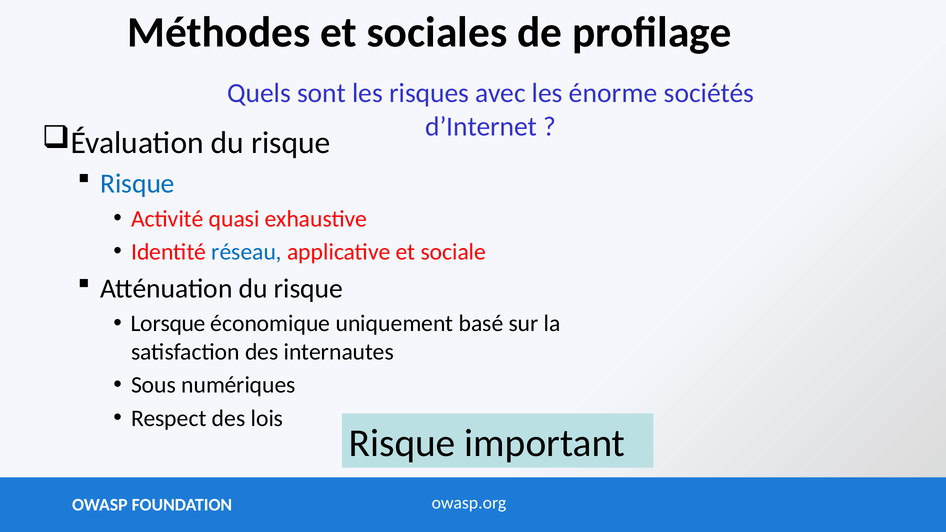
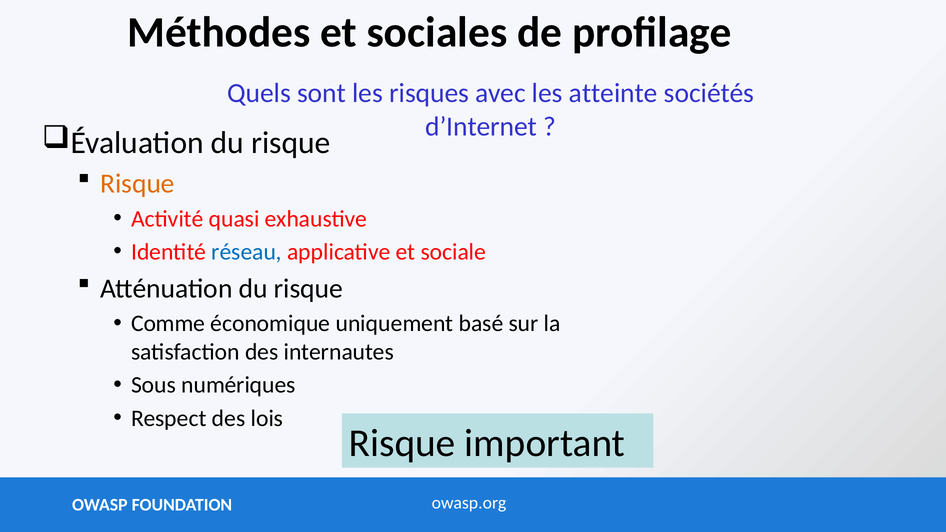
énorme: énorme -> atteinte
Risque at (137, 184) colour: blue -> orange
Lorsque: Lorsque -> Comme
